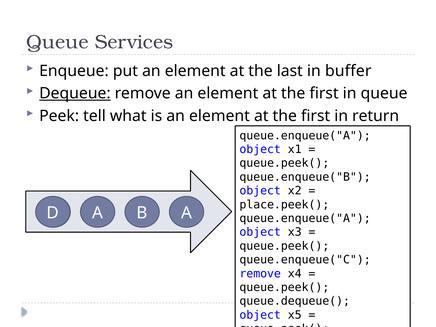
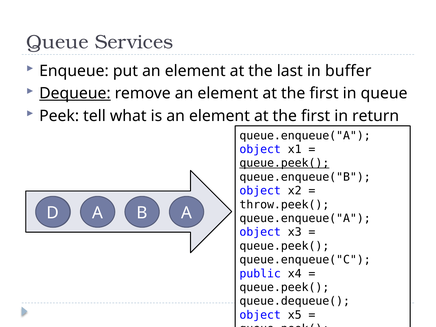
queue.peek( at (284, 163) underline: none -> present
place.peek(: place.peek( -> throw.peek(
remove at (260, 274): remove -> public
